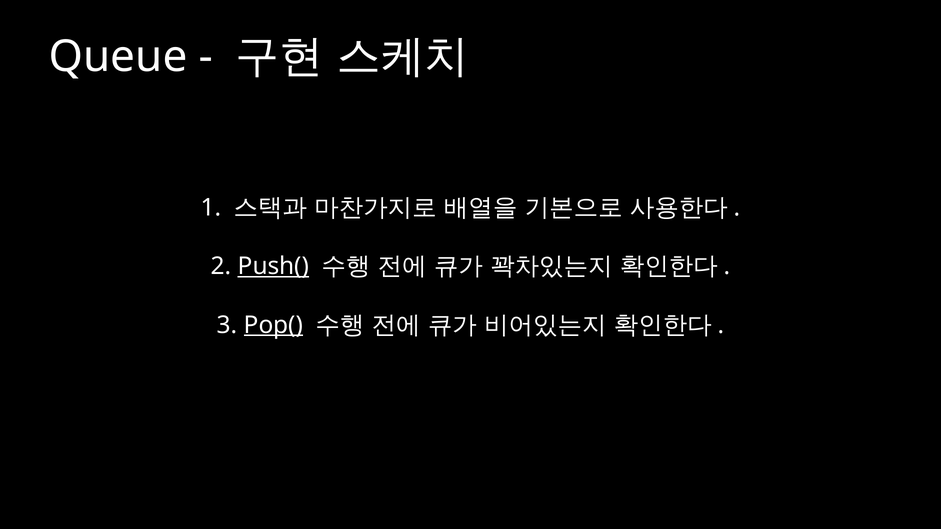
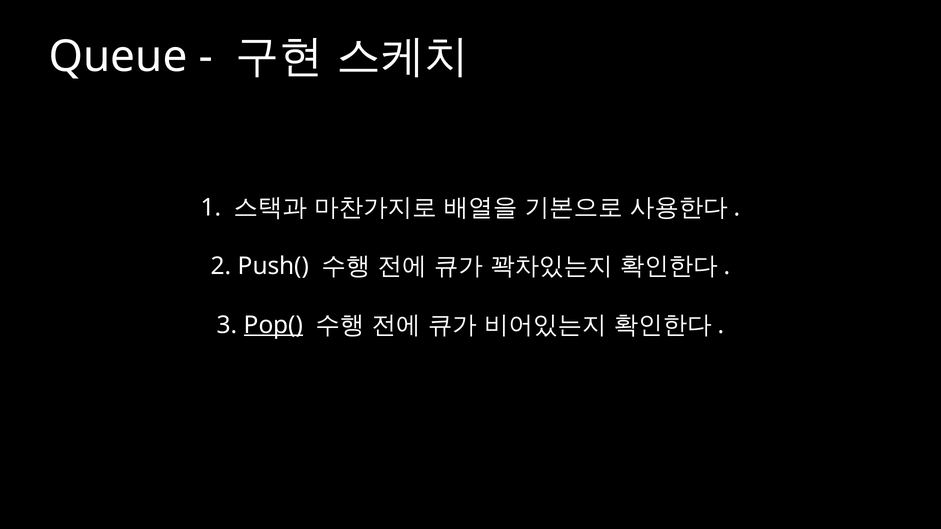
Push( underline: present -> none
